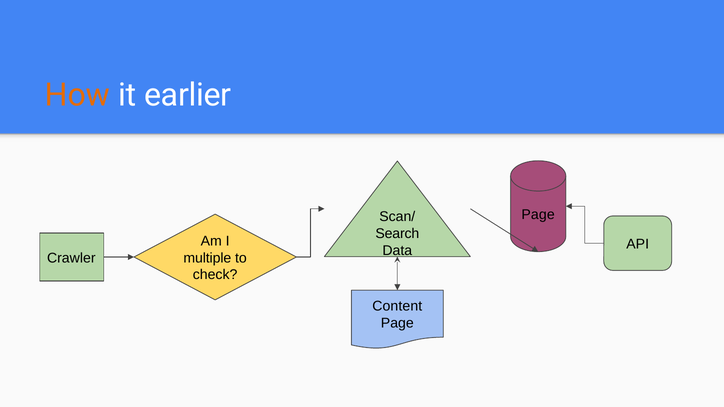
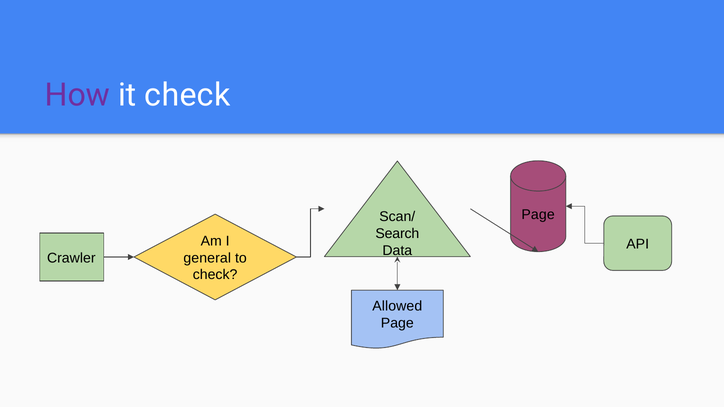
How colour: orange -> purple
it earlier: earlier -> check
multiple: multiple -> general
Content: Content -> Allowed
